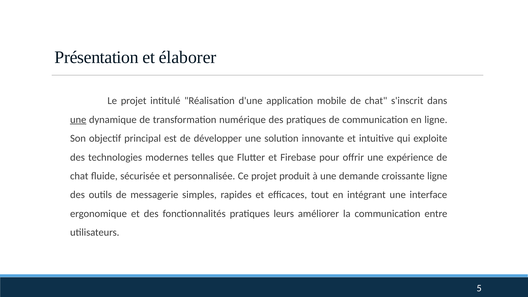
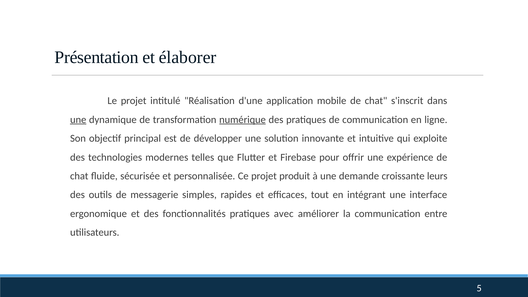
numérique underline: none -> present
croissante ligne: ligne -> leurs
leurs: leurs -> avec
